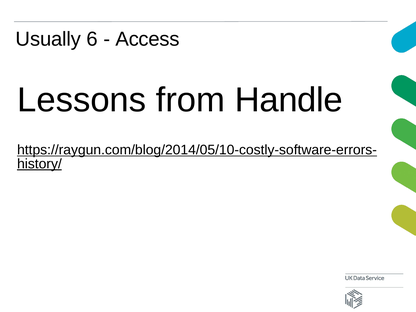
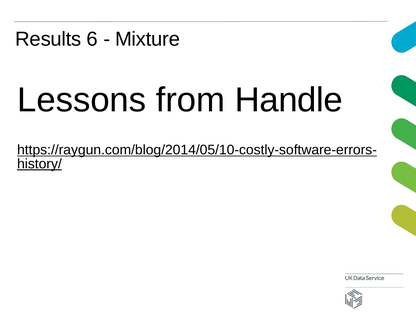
Usually: Usually -> Results
Access: Access -> Mixture
